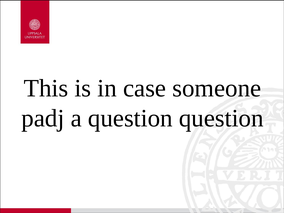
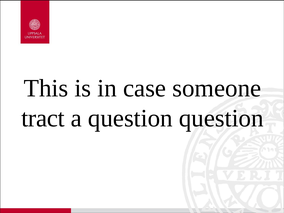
padj: padj -> tract
